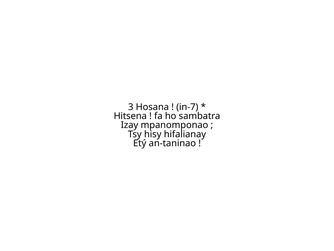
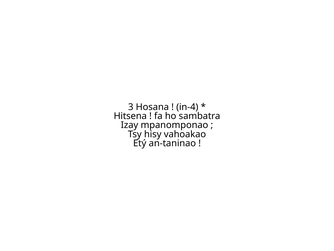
in-7: in-7 -> in-4
hifalianay: hifalianay -> vahoakao
